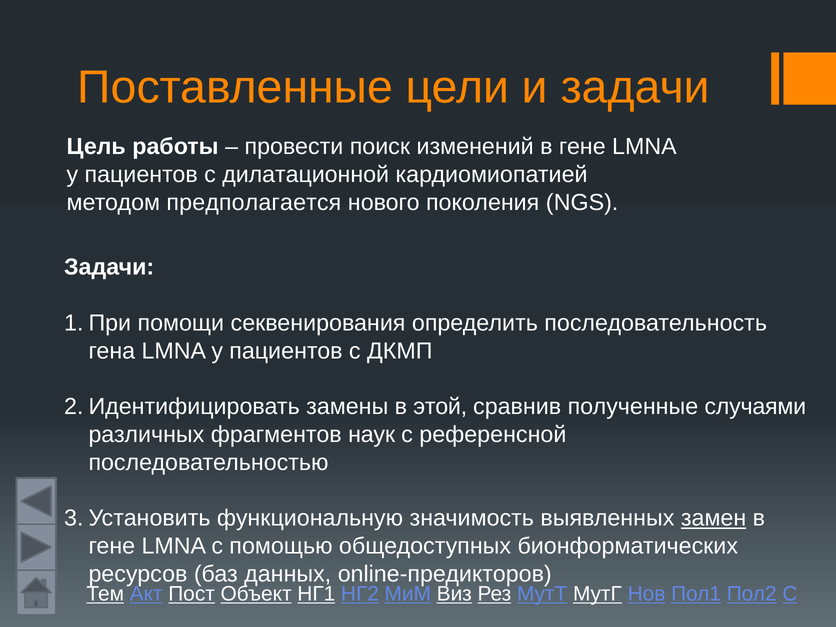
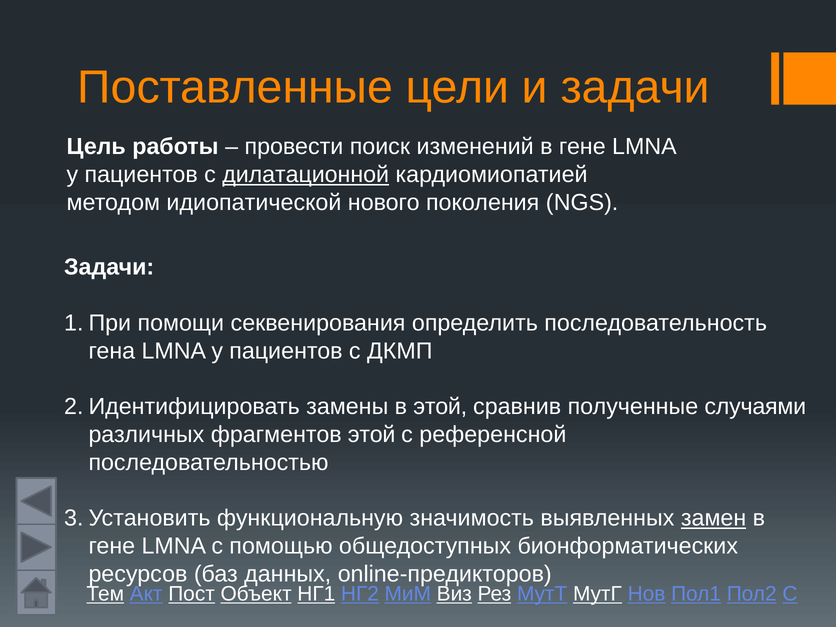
дилатационной underline: none -> present
предполагается: предполагается -> идиопатической
фрагментов наук: наук -> этой
